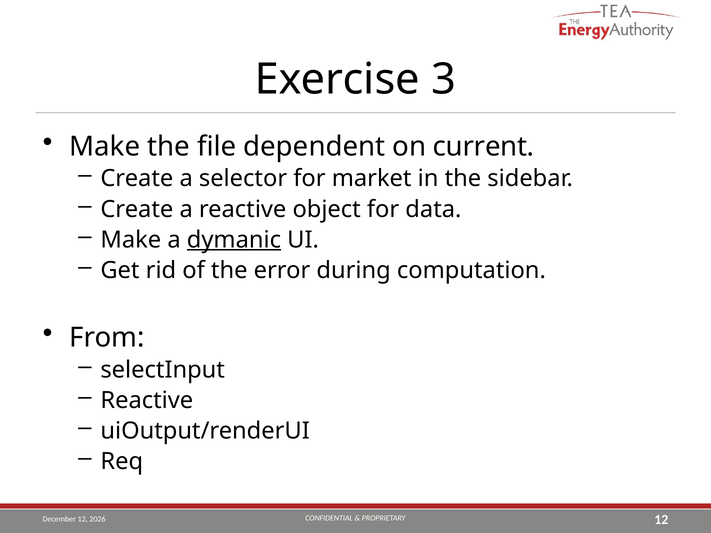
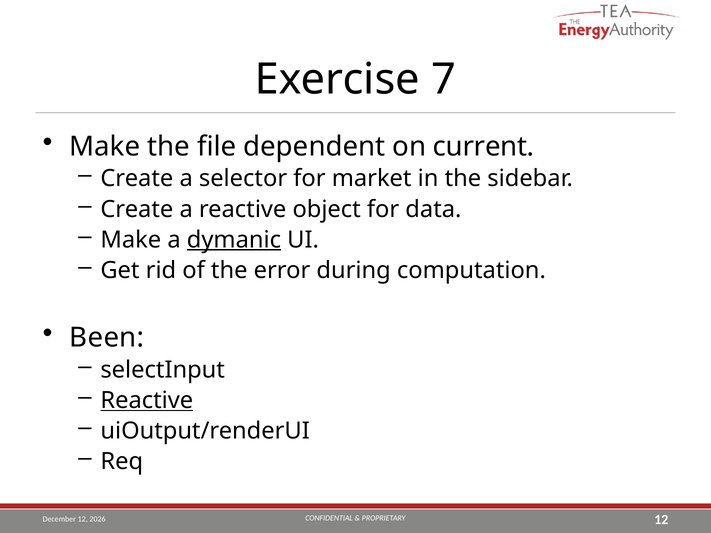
3: 3 -> 7
From: From -> Been
Reactive at (147, 401) underline: none -> present
